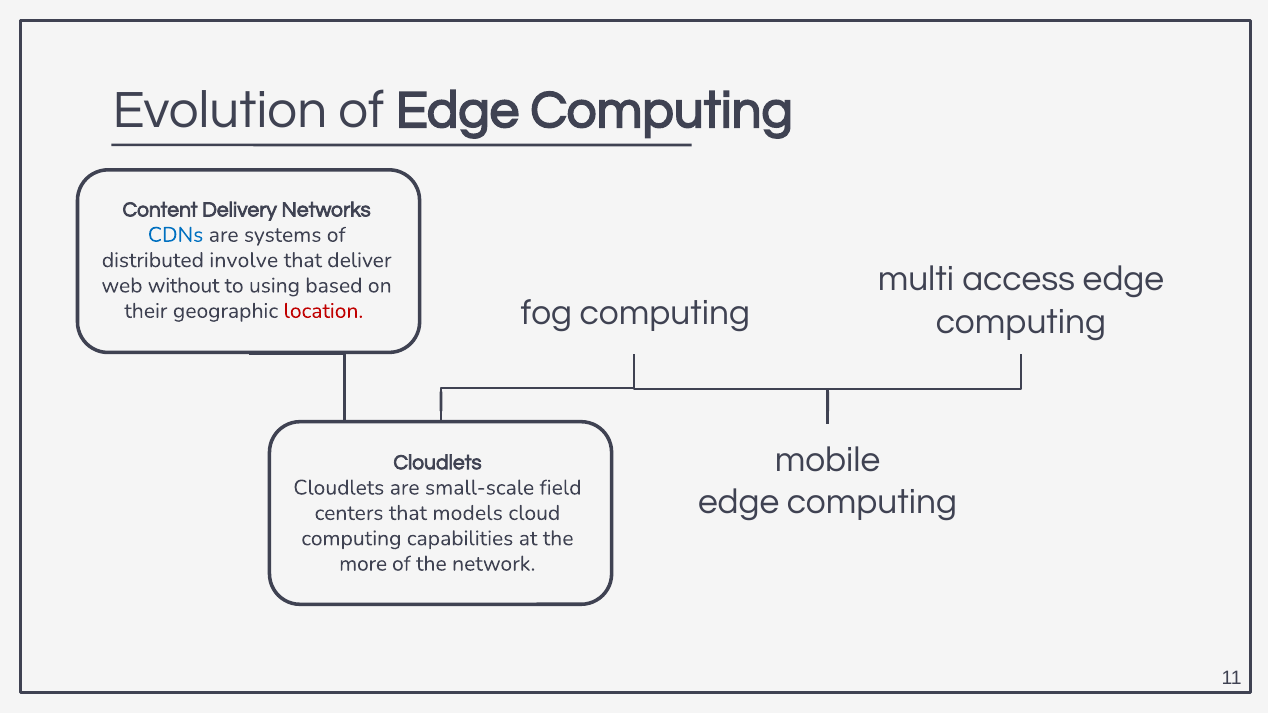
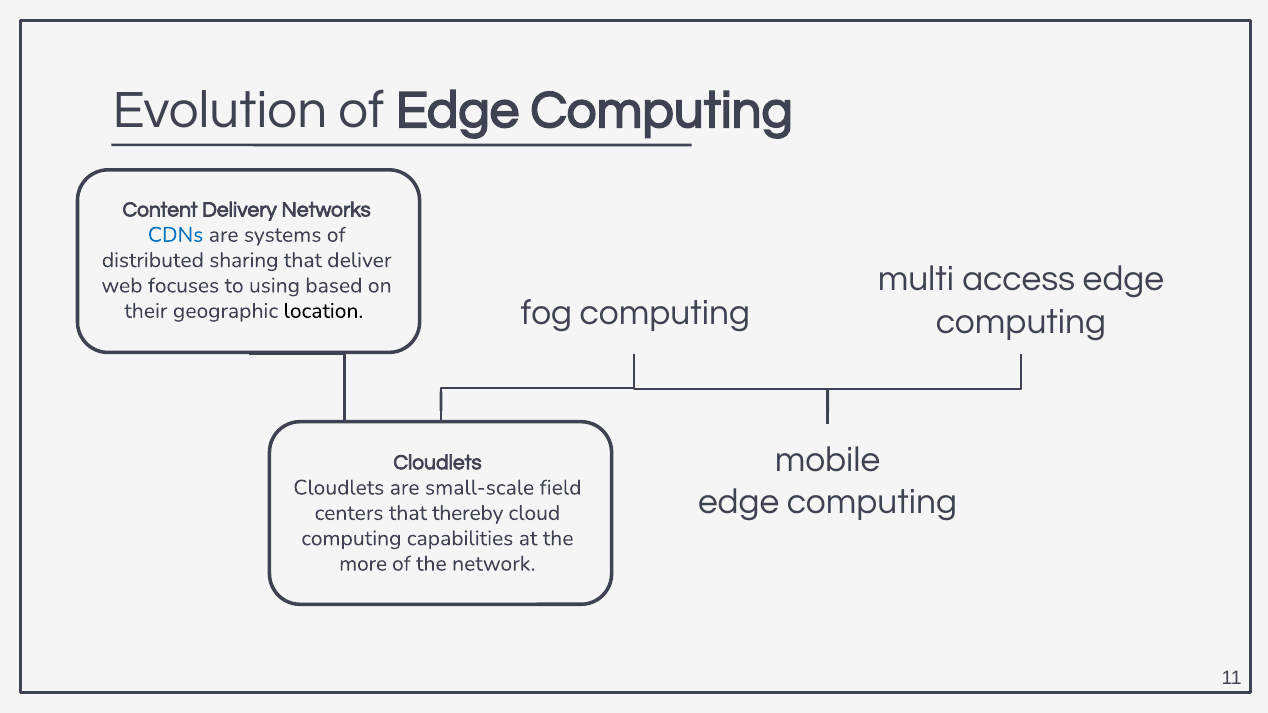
involve: involve -> sharing
without: without -> focuses
location colour: red -> black
models: models -> thereby
